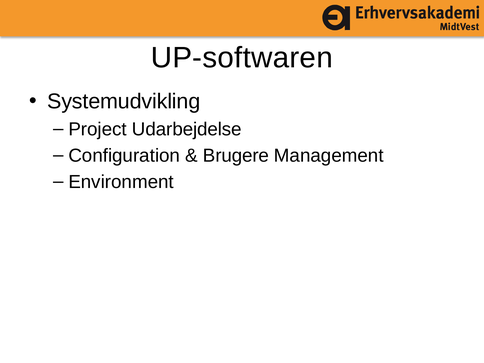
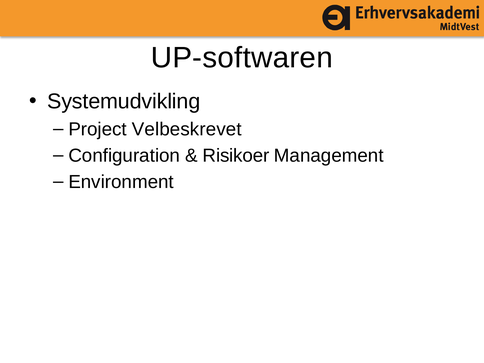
Udarbejdelse: Udarbejdelse -> Velbeskrevet
Brugere: Brugere -> Risikoer
